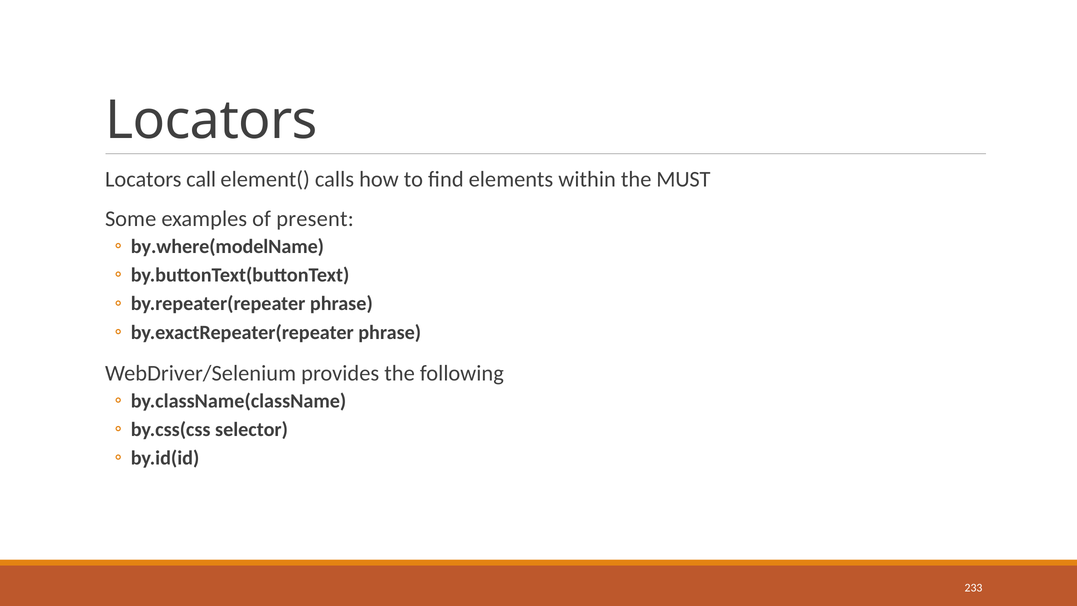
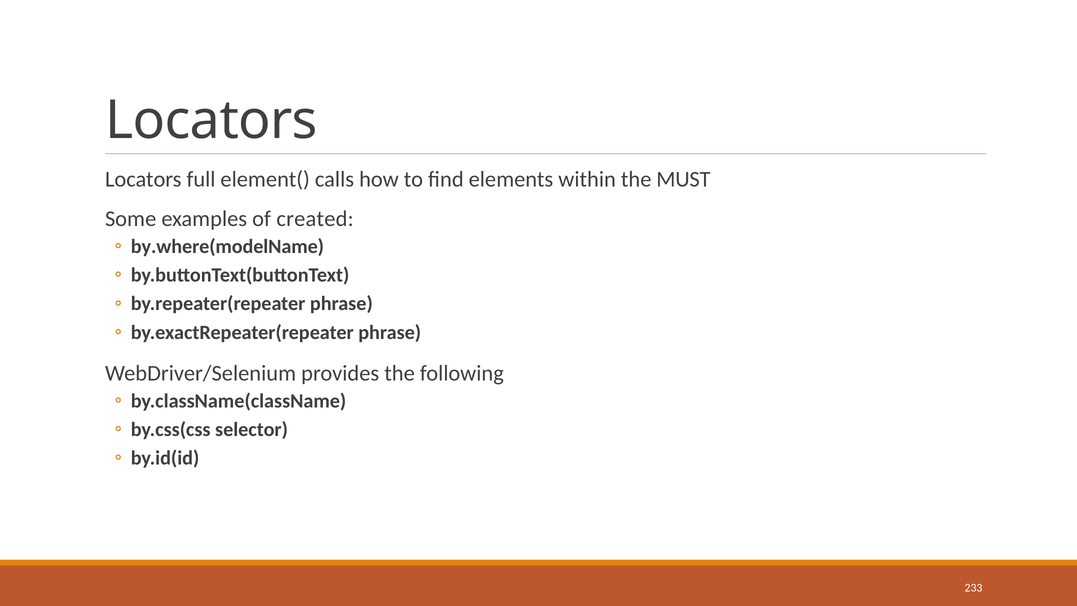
call: call -> full
present: present -> created
